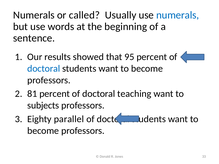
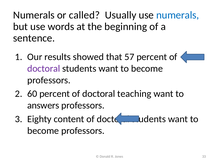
95: 95 -> 57
doctoral at (44, 69) colour: blue -> purple
81: 81 -> 60
subjects: subjects -> answers
parallel: parallel -> content
